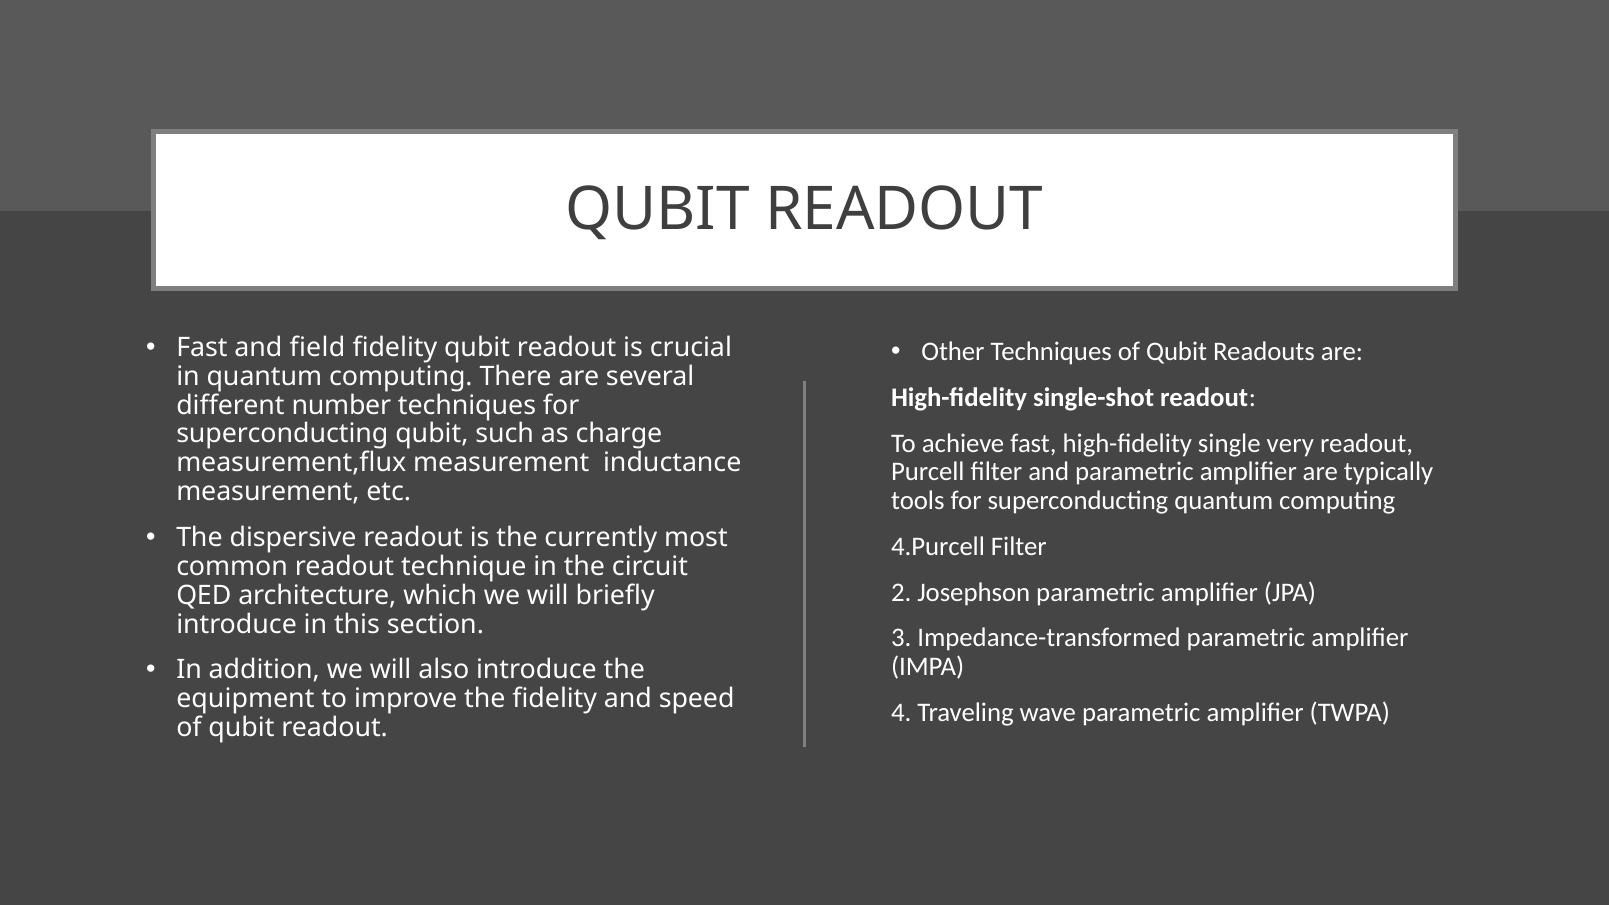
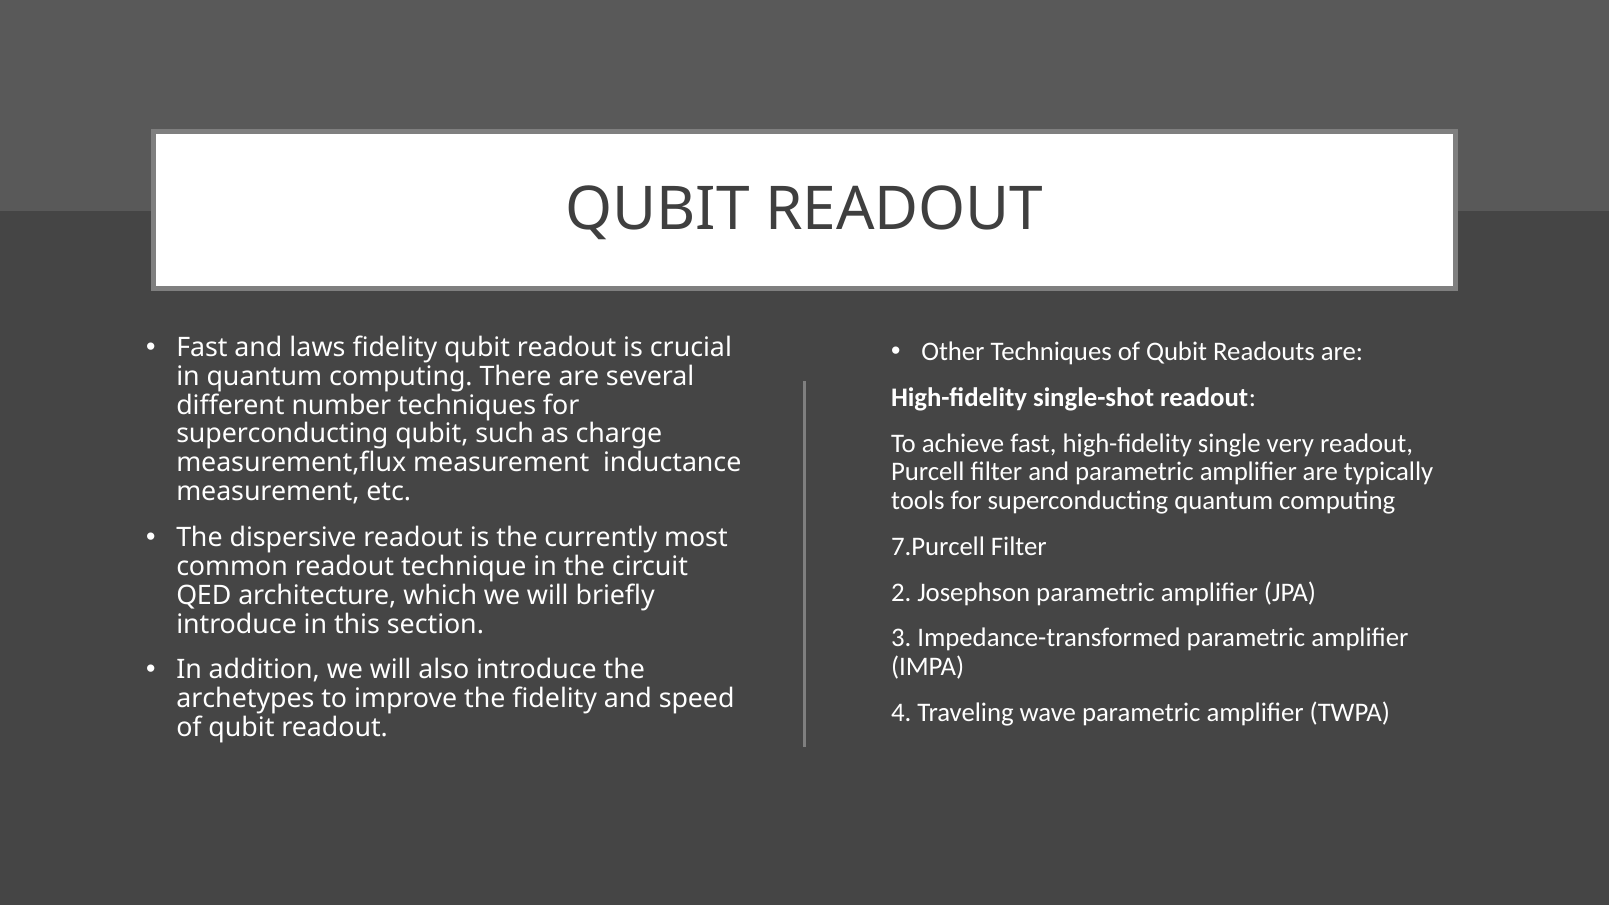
field: field -> laws
4.Purcell: 4.Purcell -> 7.Purcell
equipment: equipment -> archetypes
